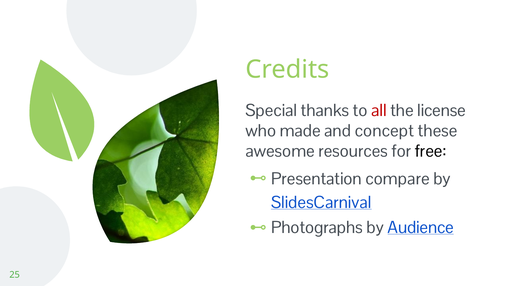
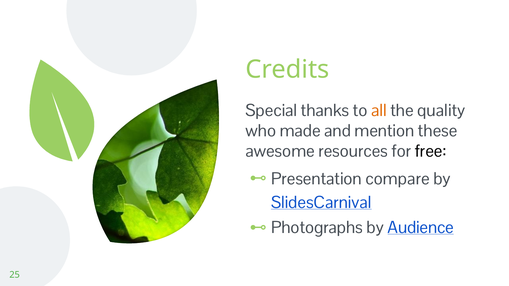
all colour: red -> orange
license: license -> quality
concept: concept -> mention
